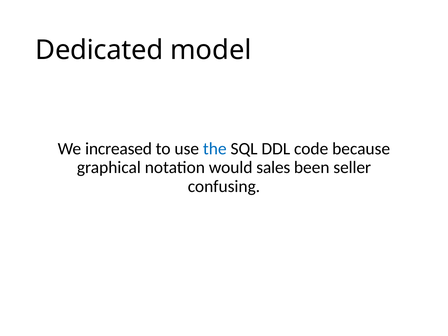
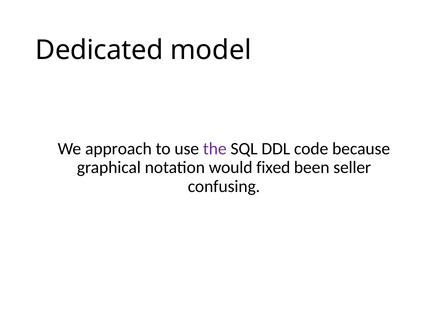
increased: increased -> approach
the colour: blue -> purple
sales: sales -> fixed
